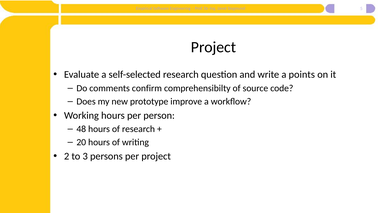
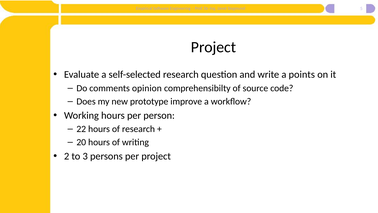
confirm: confirm -> opinion
48: 48 -> 22
